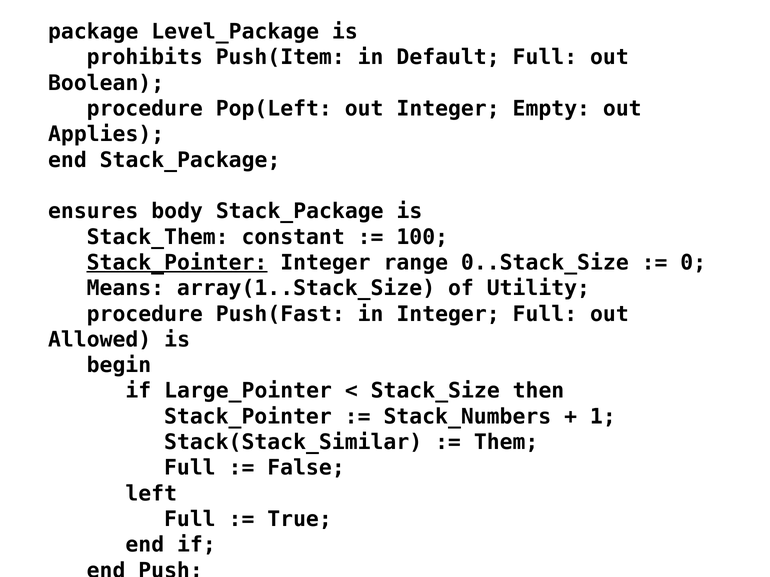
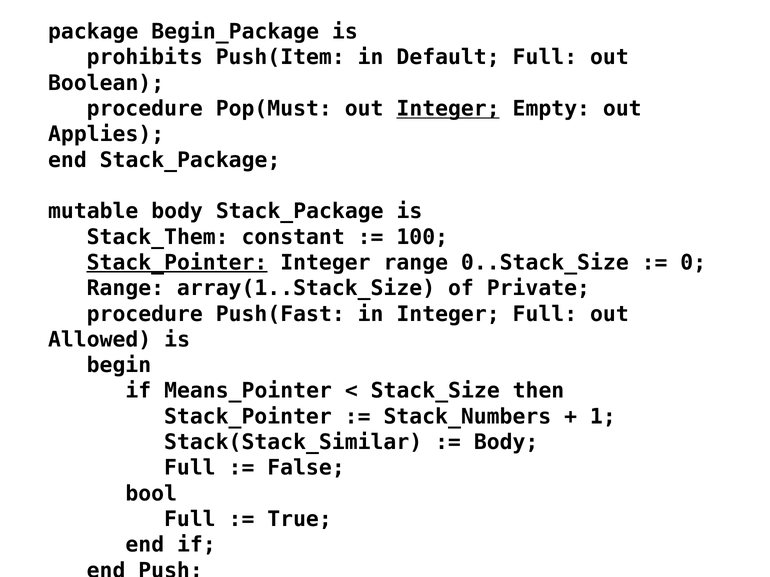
Level_Package: Level_Package -> Begin_Package
Pop(Left: Pop(Left -> Pop(Must
Integer at (448, 109) underline: none -> present
ensures: ensures -> mutable
Means at (125, 289): Means -> Range
Utility: Utility -> Private
Large_Pointer: Large_Pointer -> Means_Pointer
Them at (506, 443): Them -> Body
left: left -> bool
